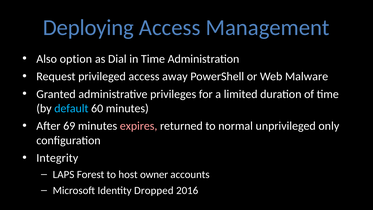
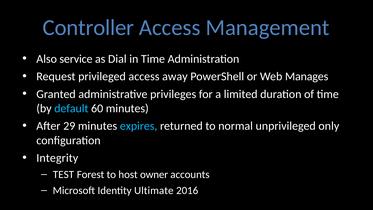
Deploying: Deploying -> Controller
option: option -> service
Malware: Malware -> Manages
69: 69 -> 29
expires colour: pink -> light blue
LAPS: LAPS -> TEST
Dropped: Dropped -> Ultimate
